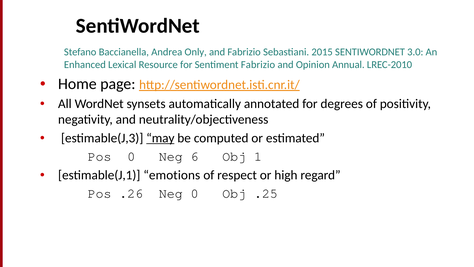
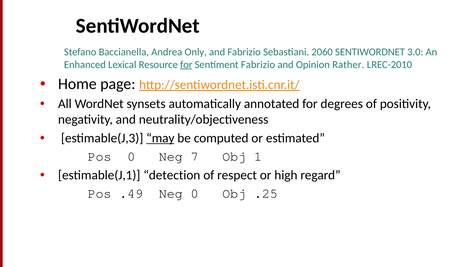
2015: 2015 -> 2060
for at (186, 65) underline: none -> present
Annual: Annual -> Rather
6: 6 -> 7
emotions: emotions -> detection
.26: .26 -> .49
